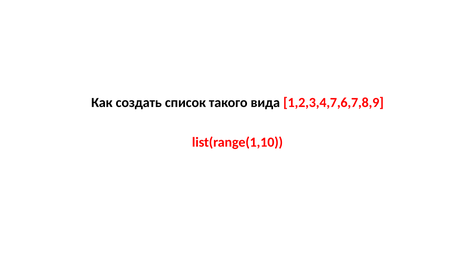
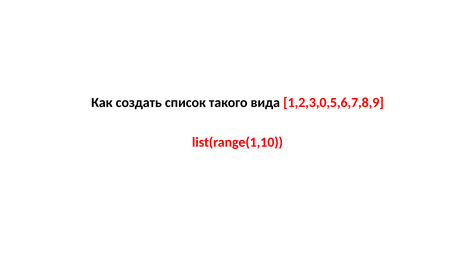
1,2,3,4,7,6,7,8,9: 1,2,3,4,7,6,7,8,9 -> 1,2,3,0,5,6,7,8,9
